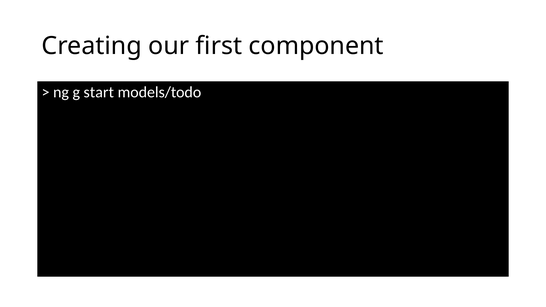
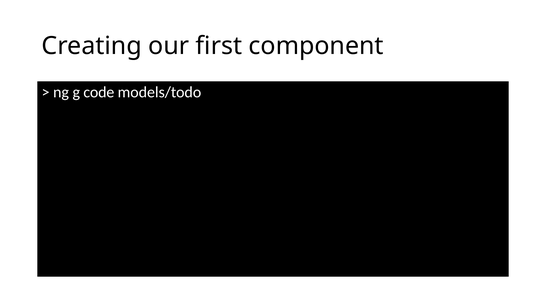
start: start -> code
